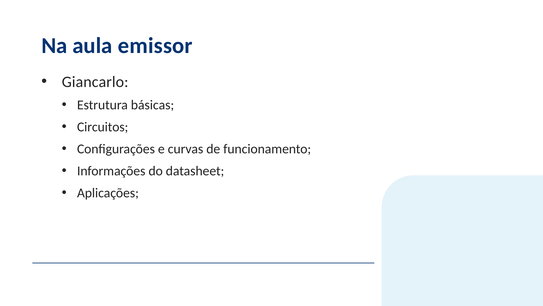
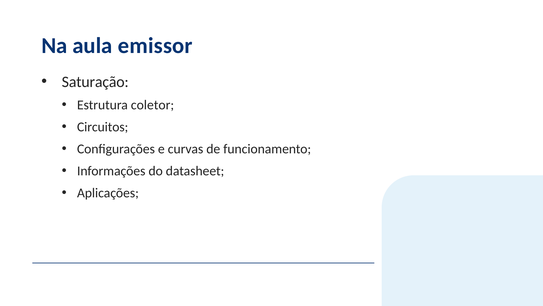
Giancarlo: Giancarlo -> Saturação
básicas: básicas -> coletor
